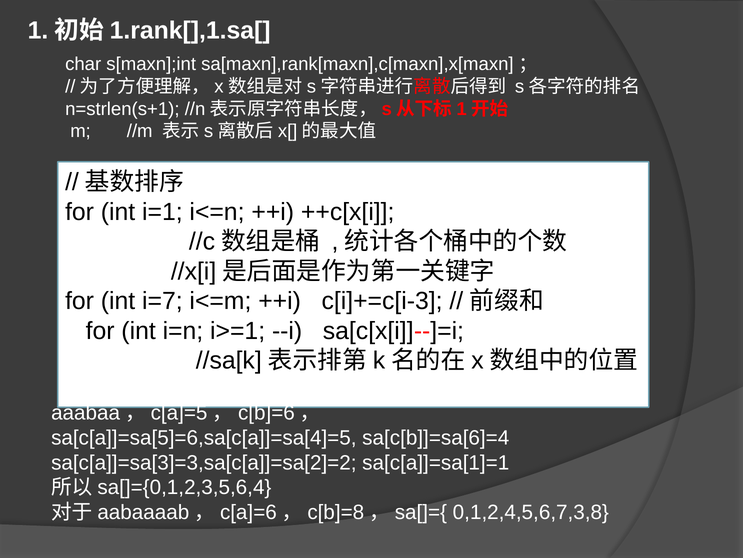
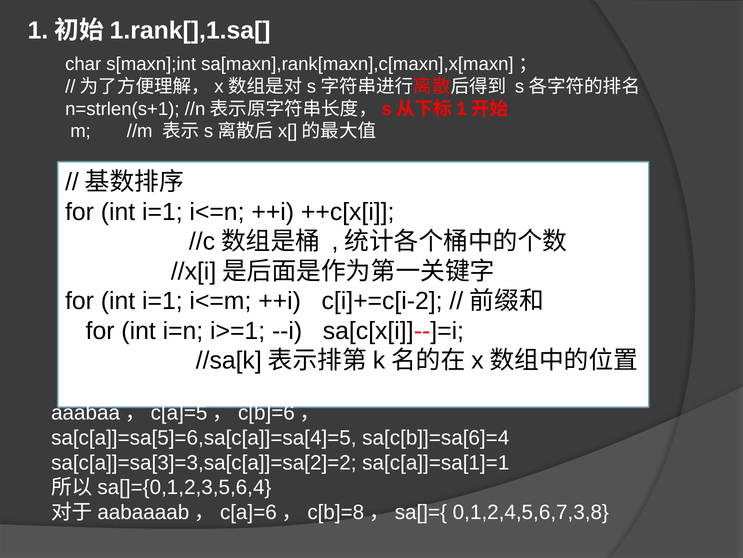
i=7 at (162, 301): i=7 -> i=1
c[i]+=c[i-3: c[i]+=c[i-3 -> c[i]+=c[i-2
